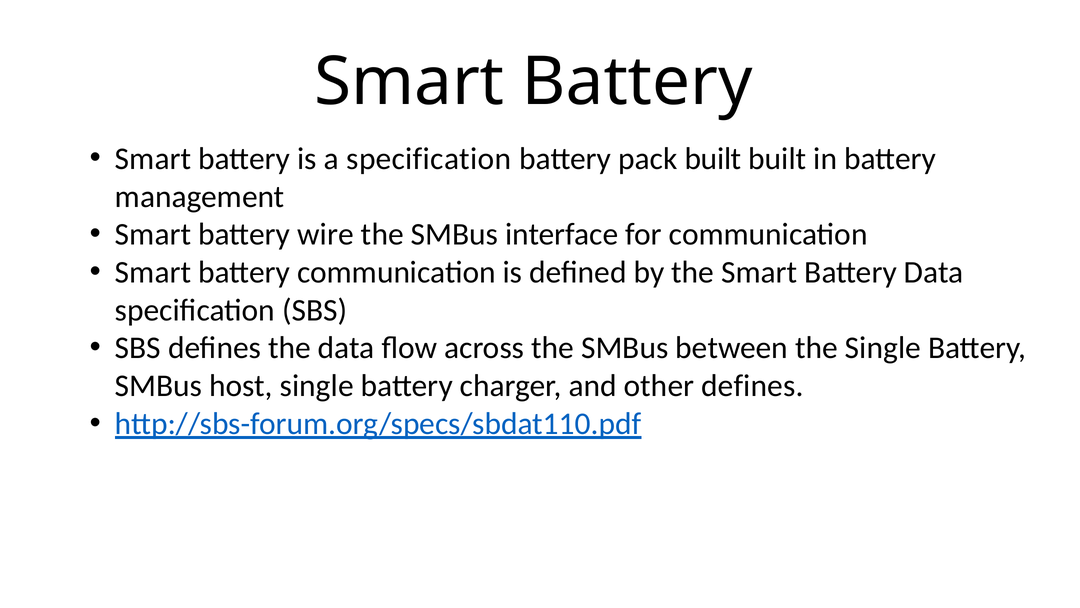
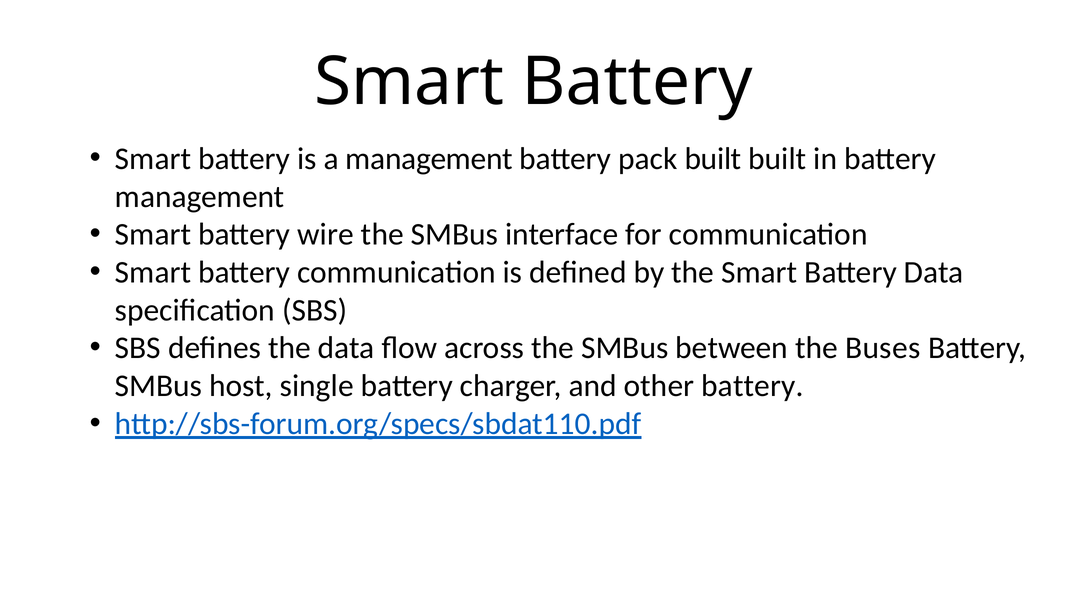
a specification: specification -> management
the Single: Single -> Buses
other defines: defines -> battery
